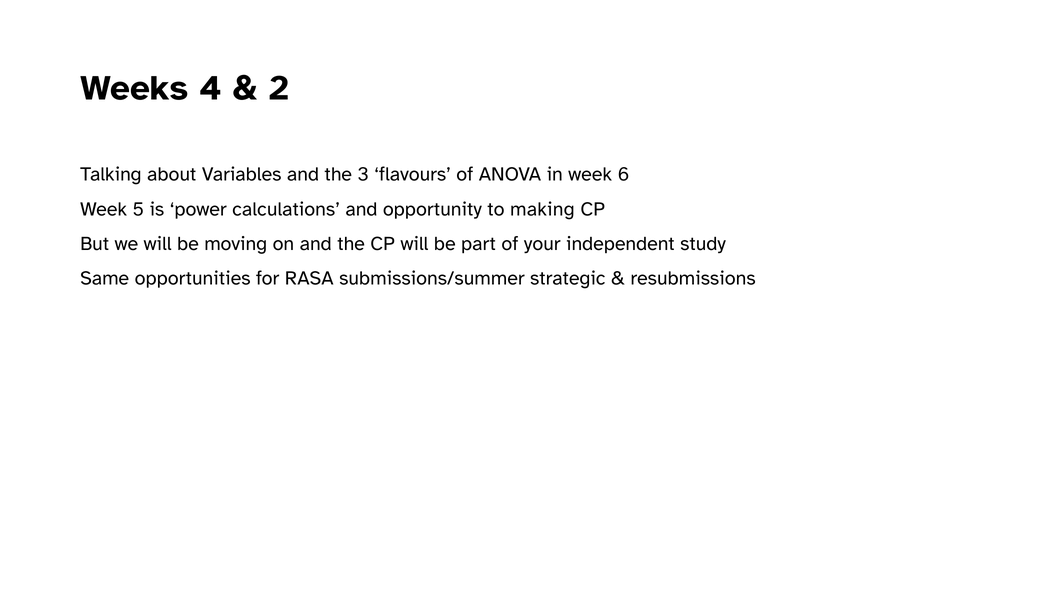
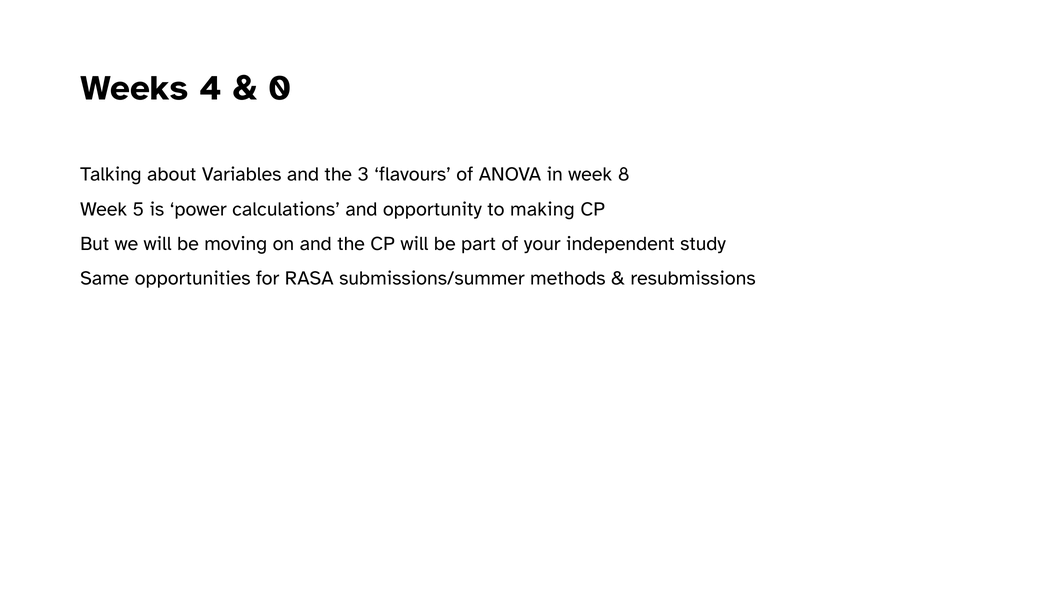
2: 2 -> 0
6: 6 -> 8
strategic: strategic -> methods
